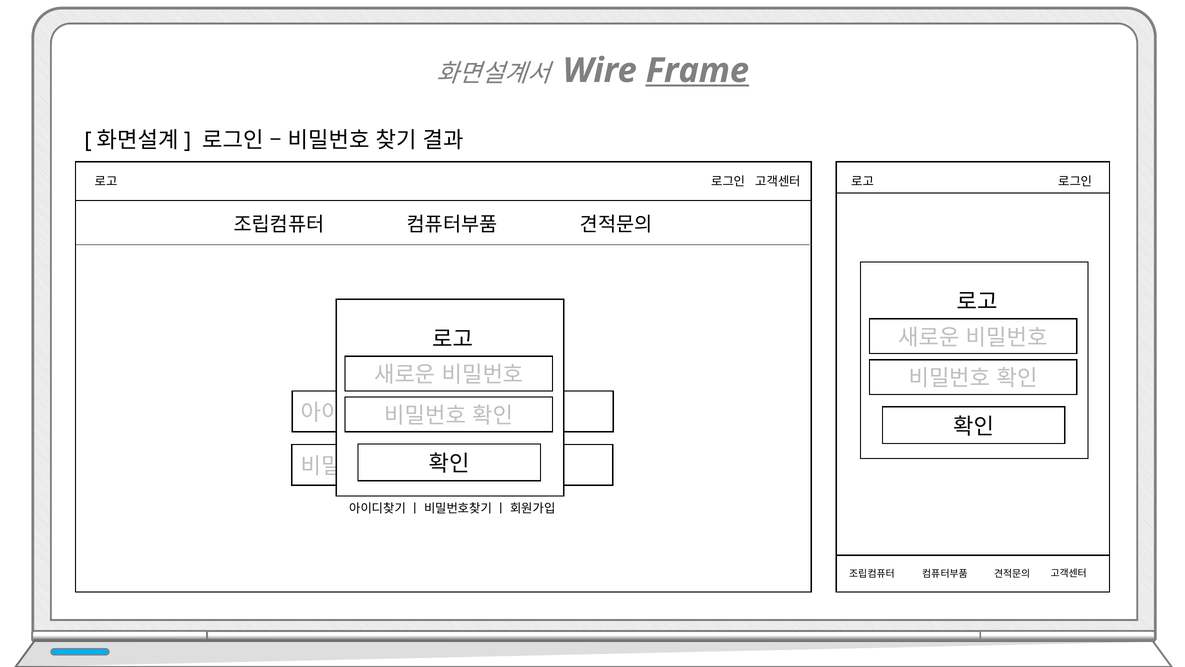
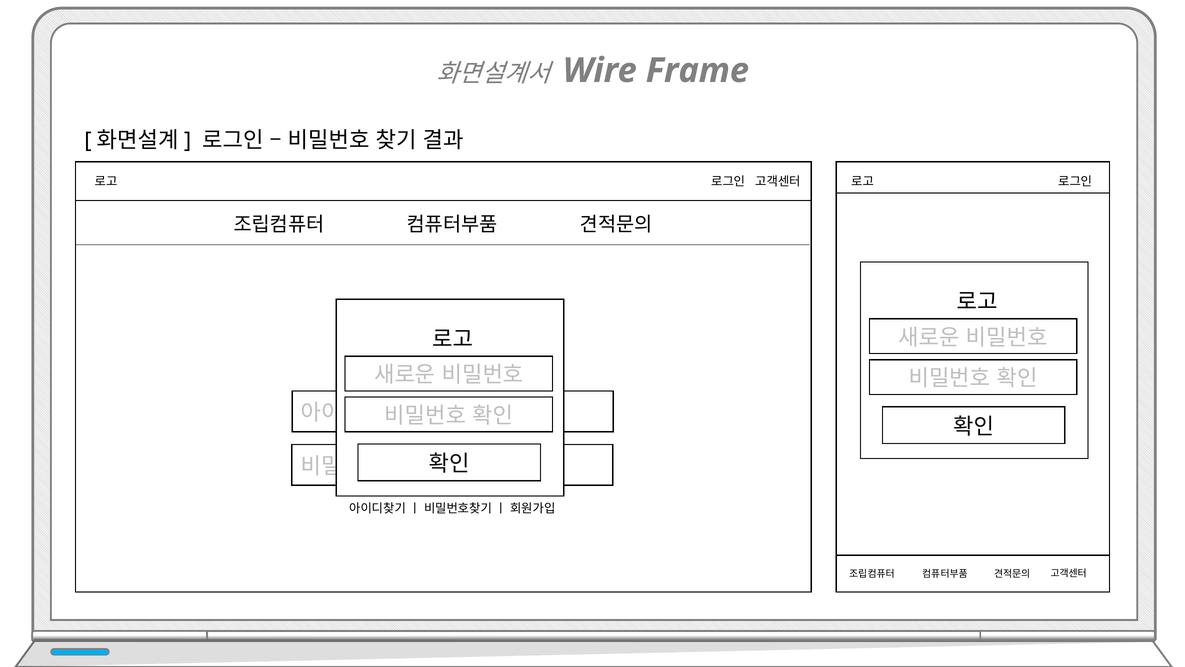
Frame underline: present -> none
